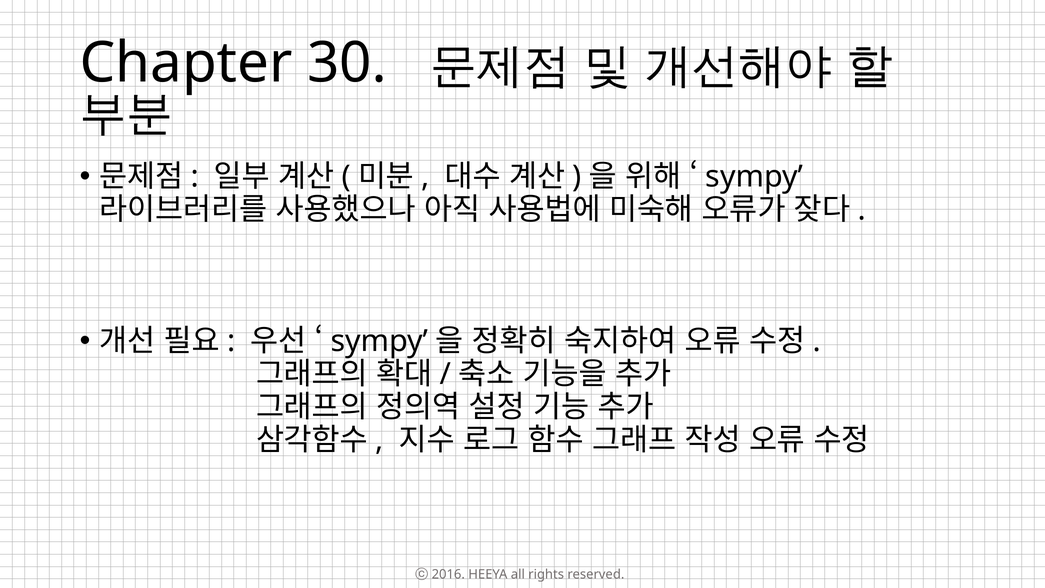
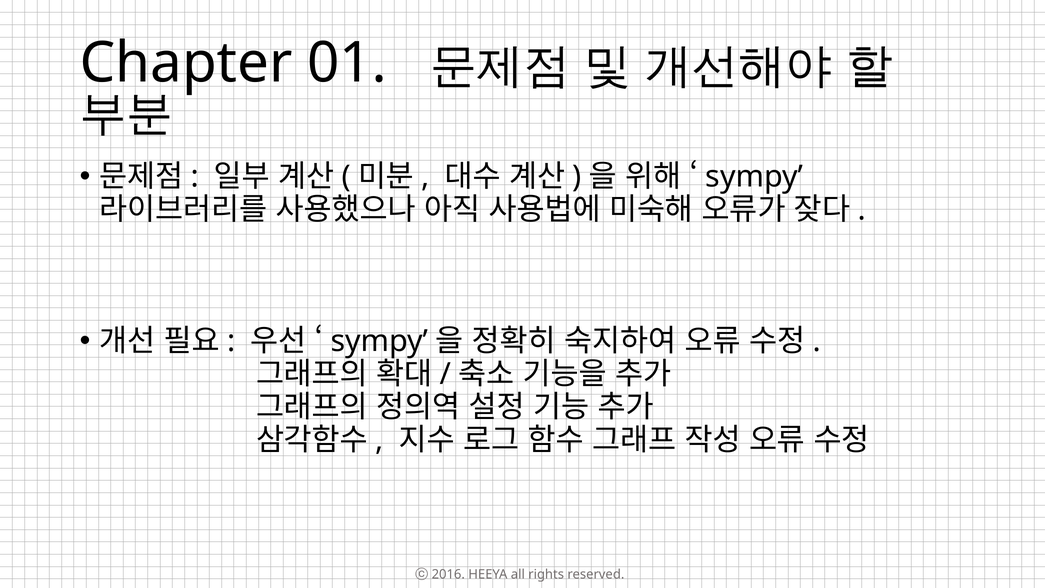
30: 30 -> 01
